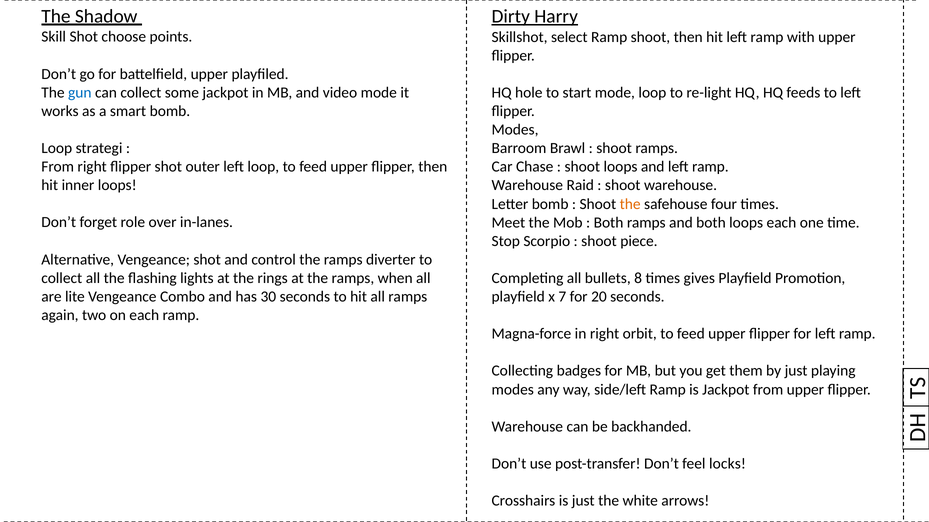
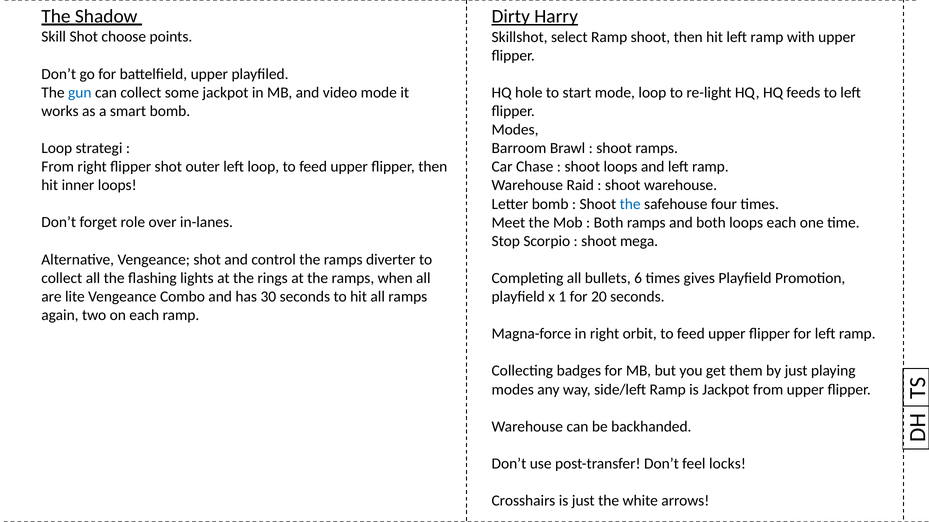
the at (630, 204) colour: orange -> blue
piece: piece -> mega
8: 8 -> 6
7: 7 -> 1
